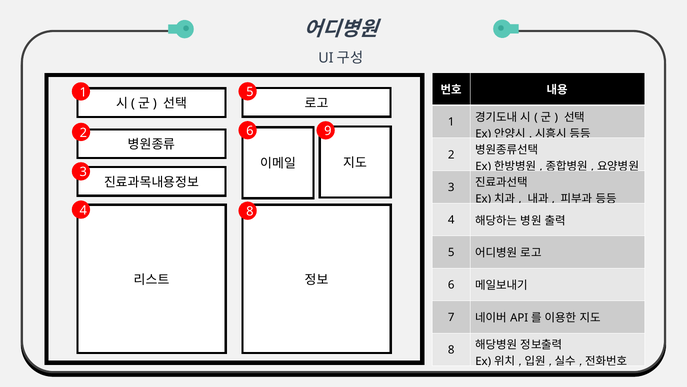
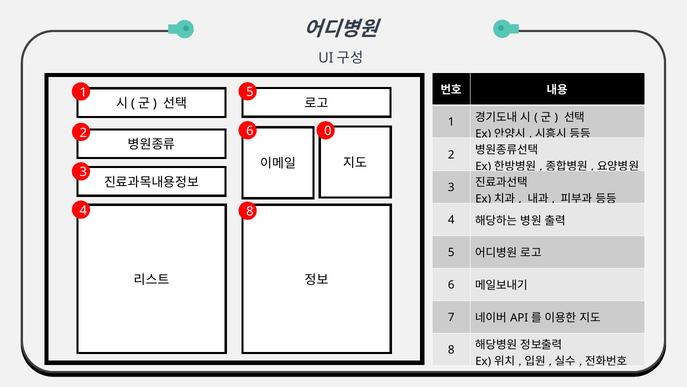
9: 9 -> 0
